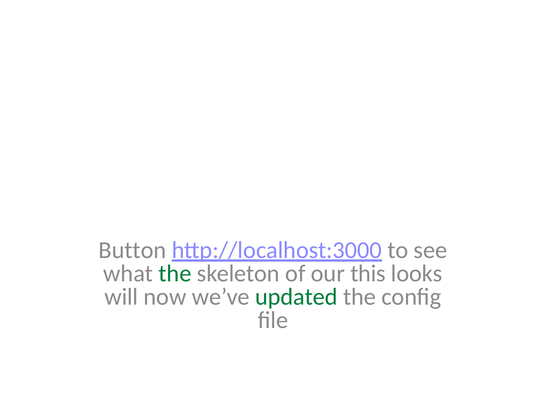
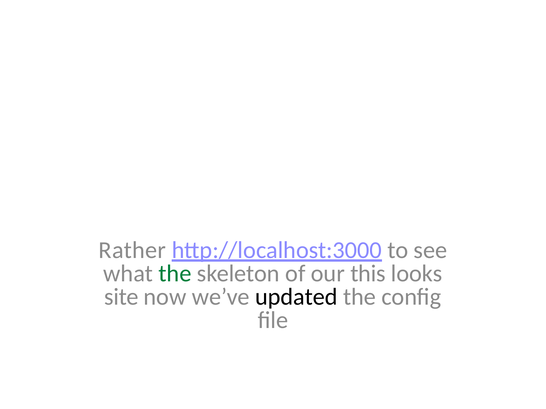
Button: Button -> Rather
will: will -> site
updated colour: green -> black
